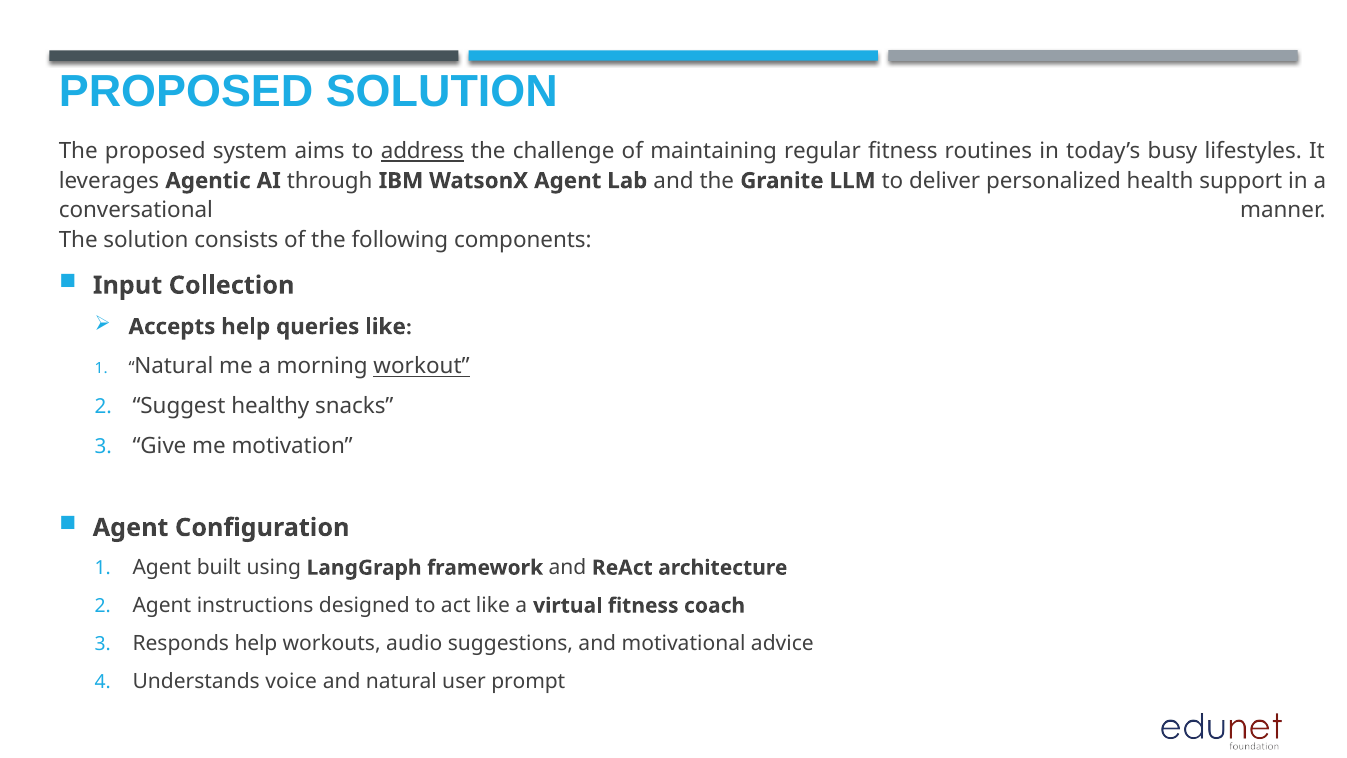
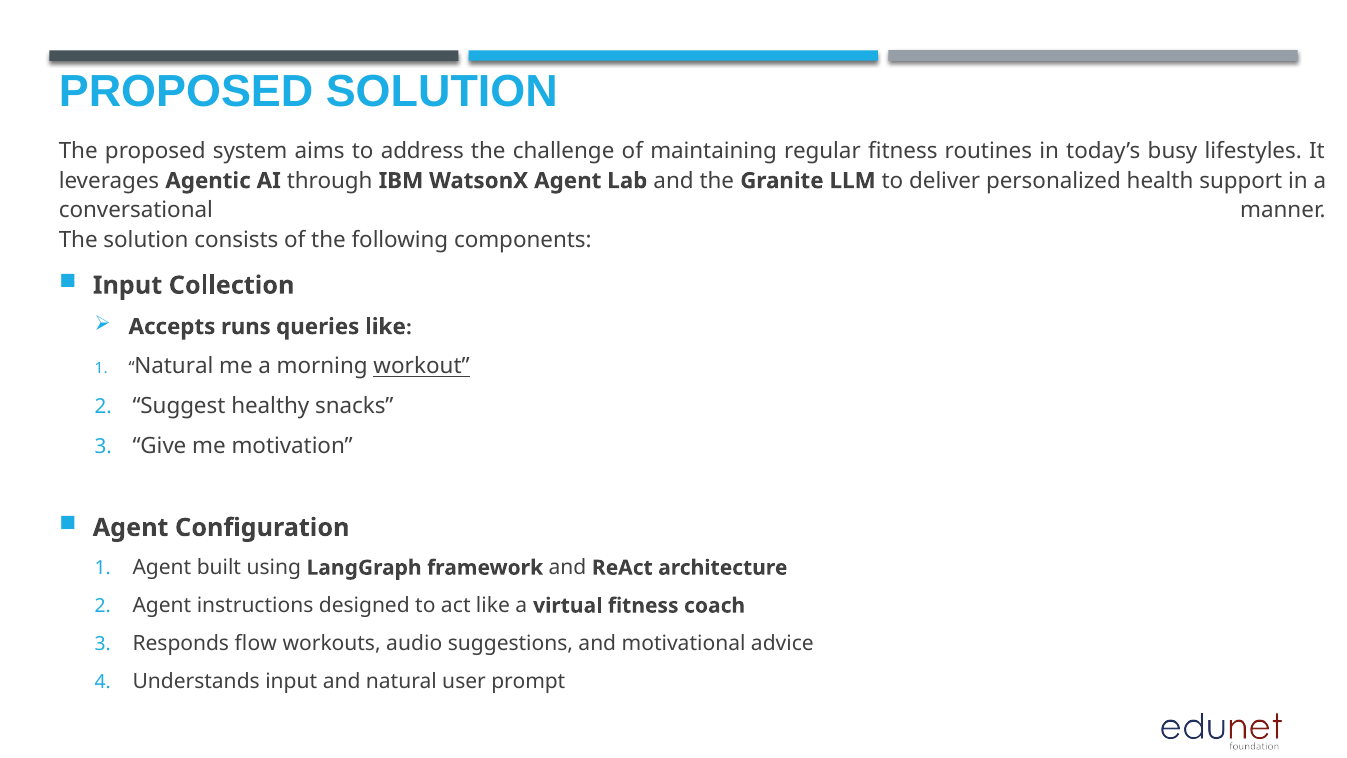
address underline: present -> none
Accepts help: help -> runs
Responds help: help -> flow
Understands voice: voice -> input
